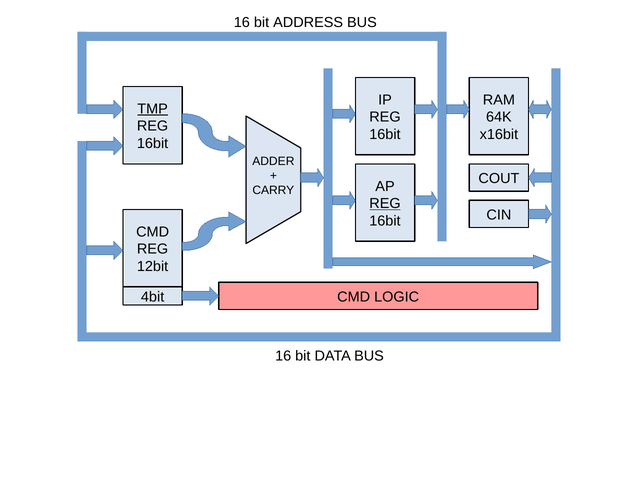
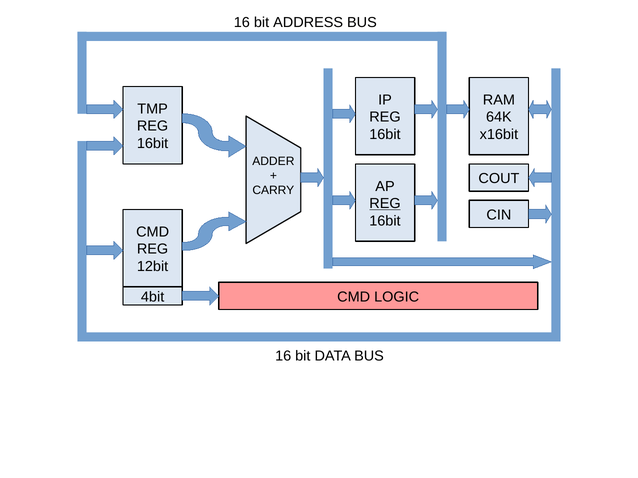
TMP underline: present -> none
